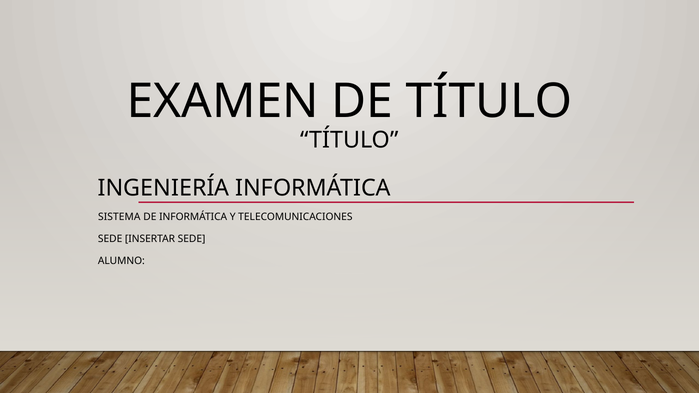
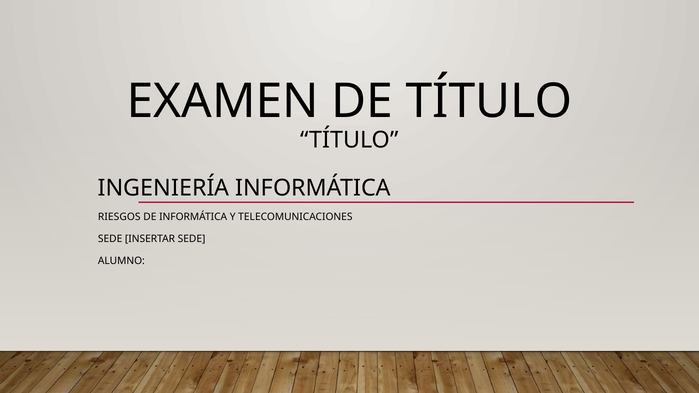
SISTEMA: SISTEMA -> RIESGOS
